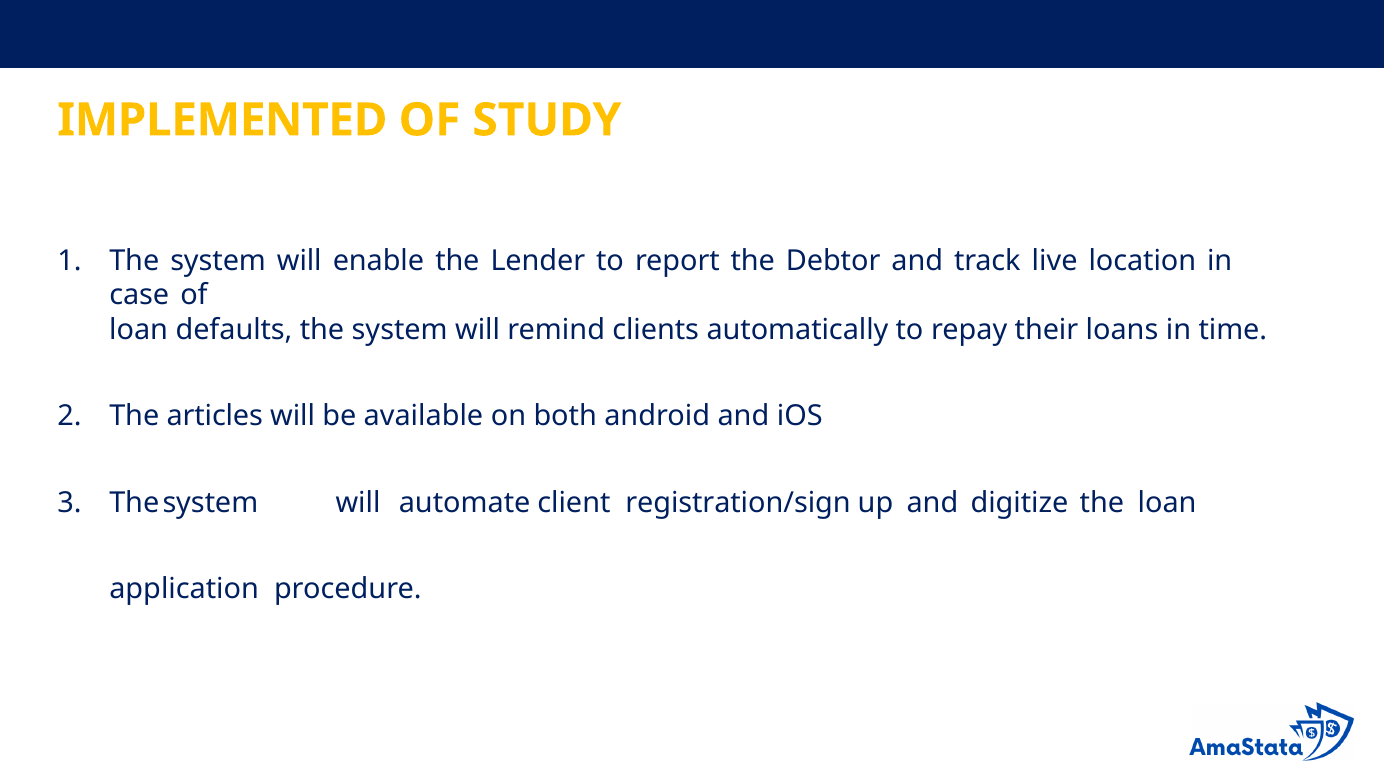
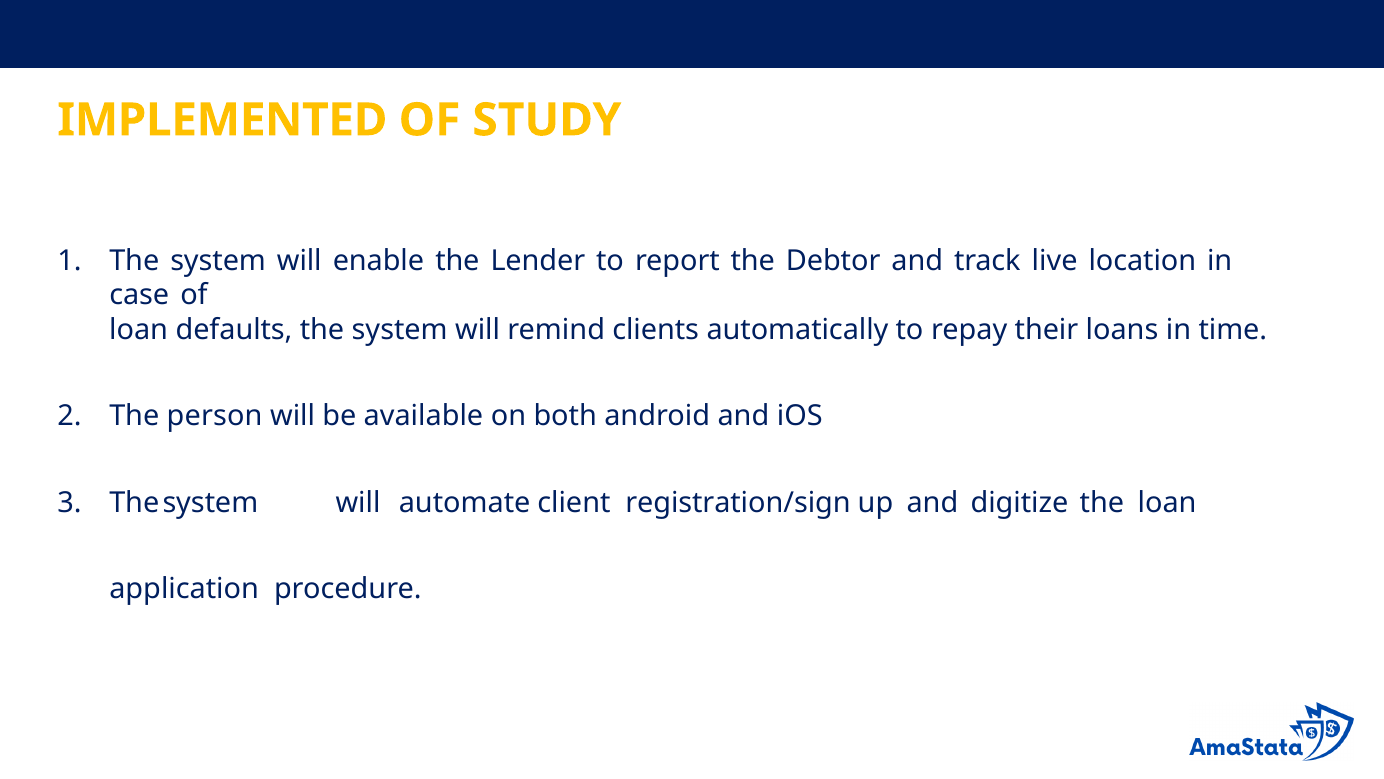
articles: articles -> person
